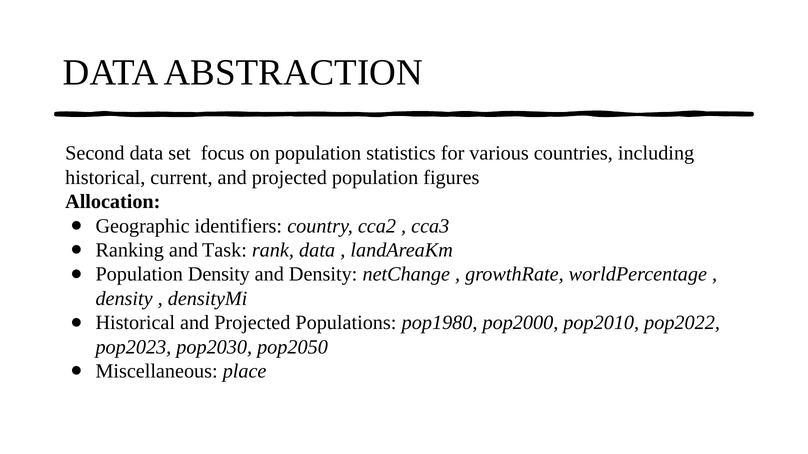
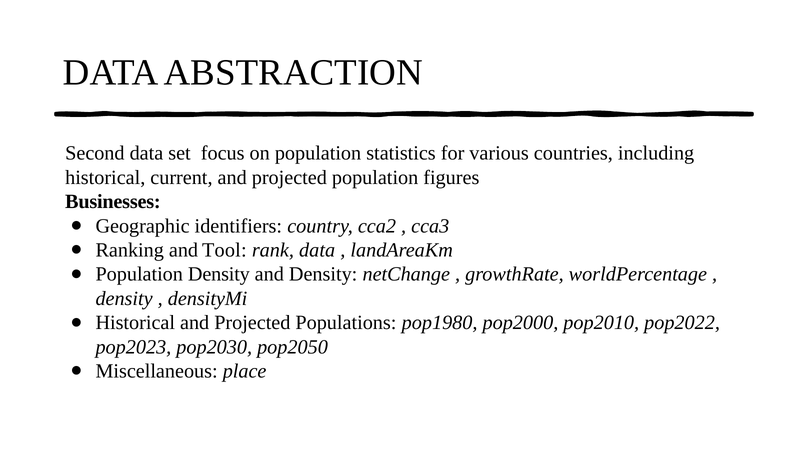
Allocation: Allocation -> Businesses
Task: Task -> Tool
